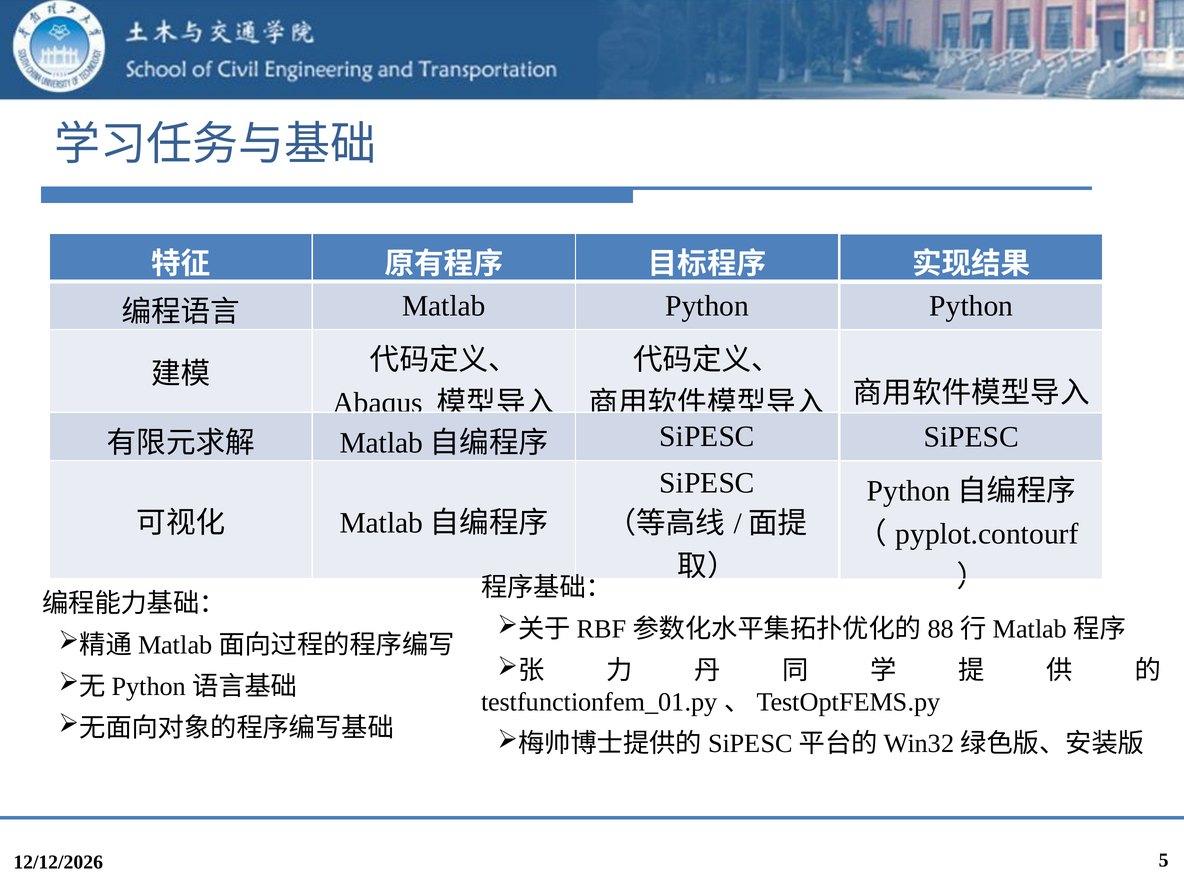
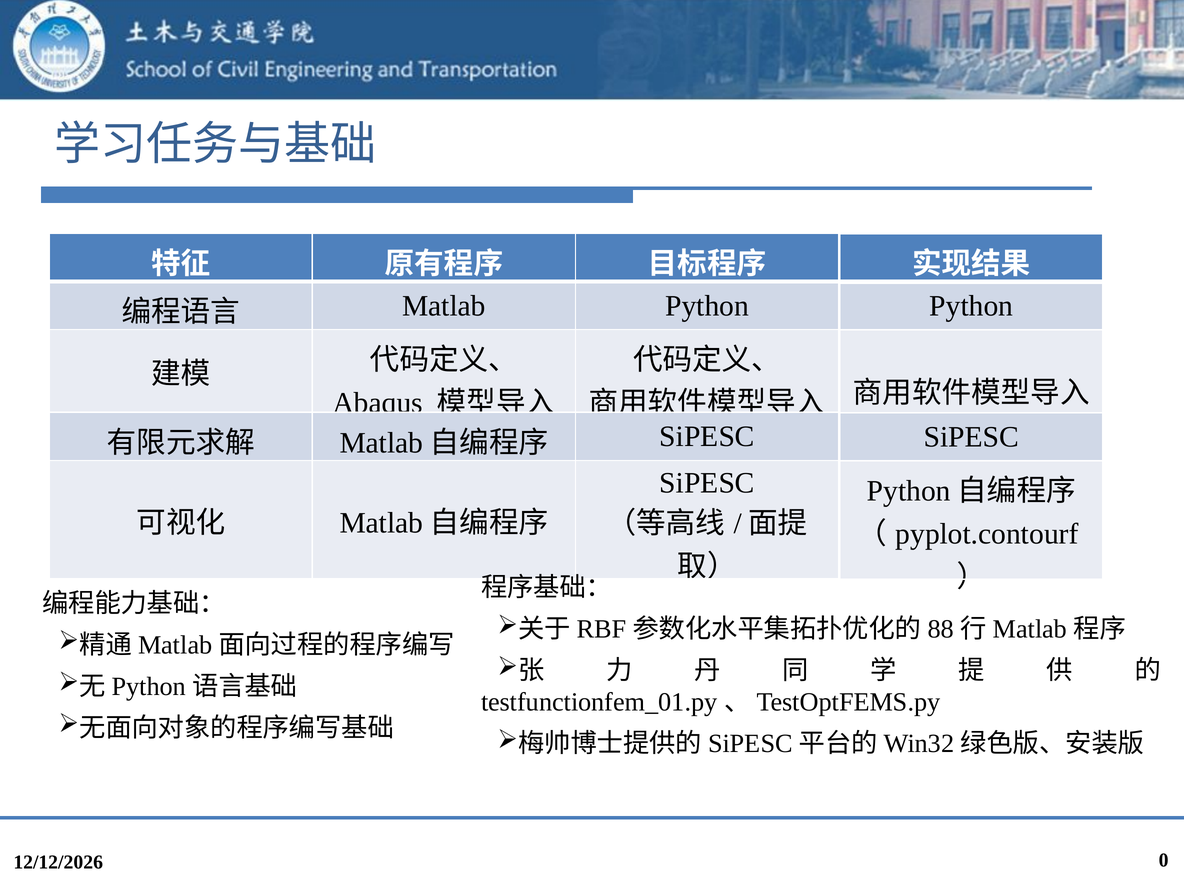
5: 5 -> 0
